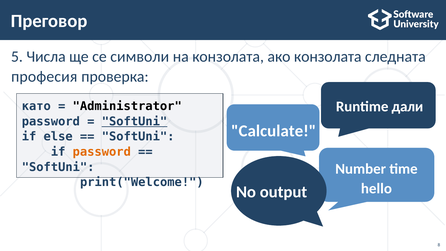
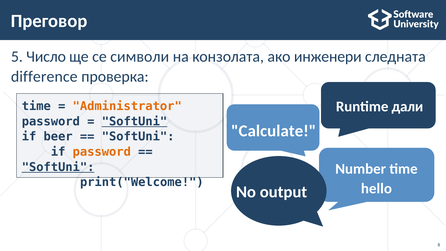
Числа: Числа -> Число
ако конзолата: конзолата -> инженери
професия: професия -> difference
като at (36, 106): като -> time
Administrator colour: black -> orange
еlse: еlse -> beer
SoftUni at (58, 167) underline: none -> present
